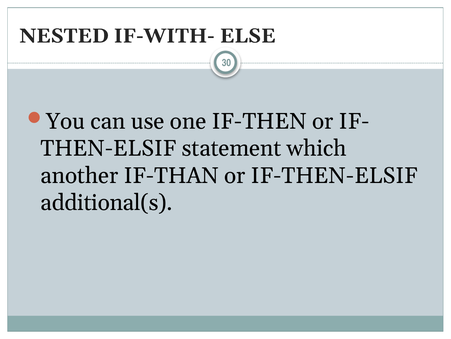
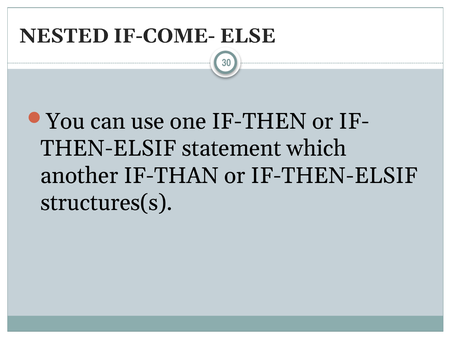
IF-WITH-: IF-WITH- -> IF-COME-
additional(s: additional(s -> structures(s
